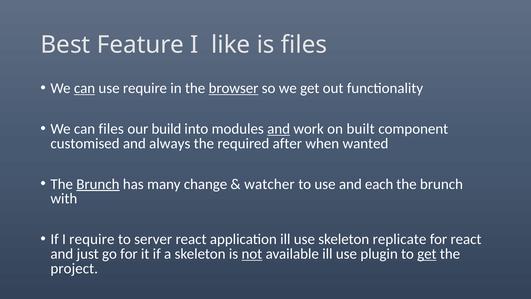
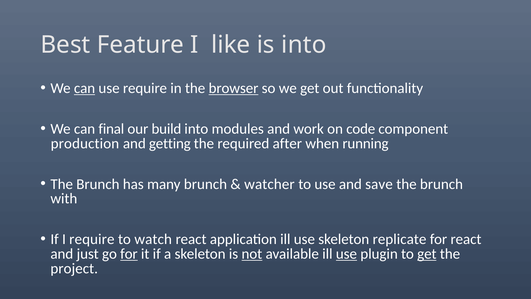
is files: files -> into
can files: files -> final
and at (279, 129) underline: present -> none
built: built -> code
customised: customised -> production
always: always -> getting
wanted: wanted -> running
Brunch at (98, 184) underline: present -> none
many change: change -> brunch
each: each -> save
server: server -> watch
for at (129, 254) underline: none -> present
use at (346, 254) underline: none -> present
